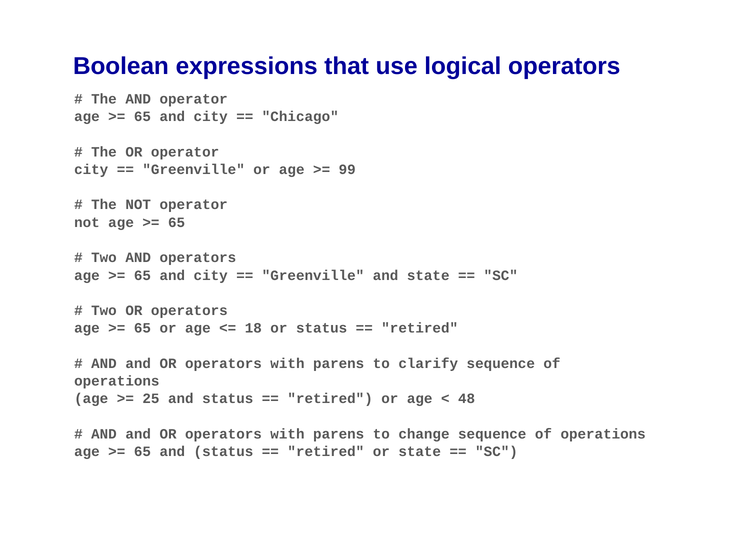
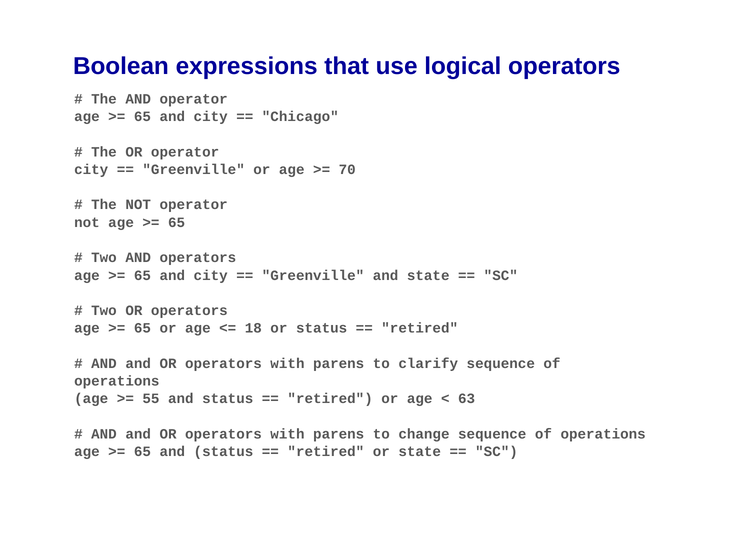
99: 99 -> 70
25: 25 -> 55
48: 48 -> 63
